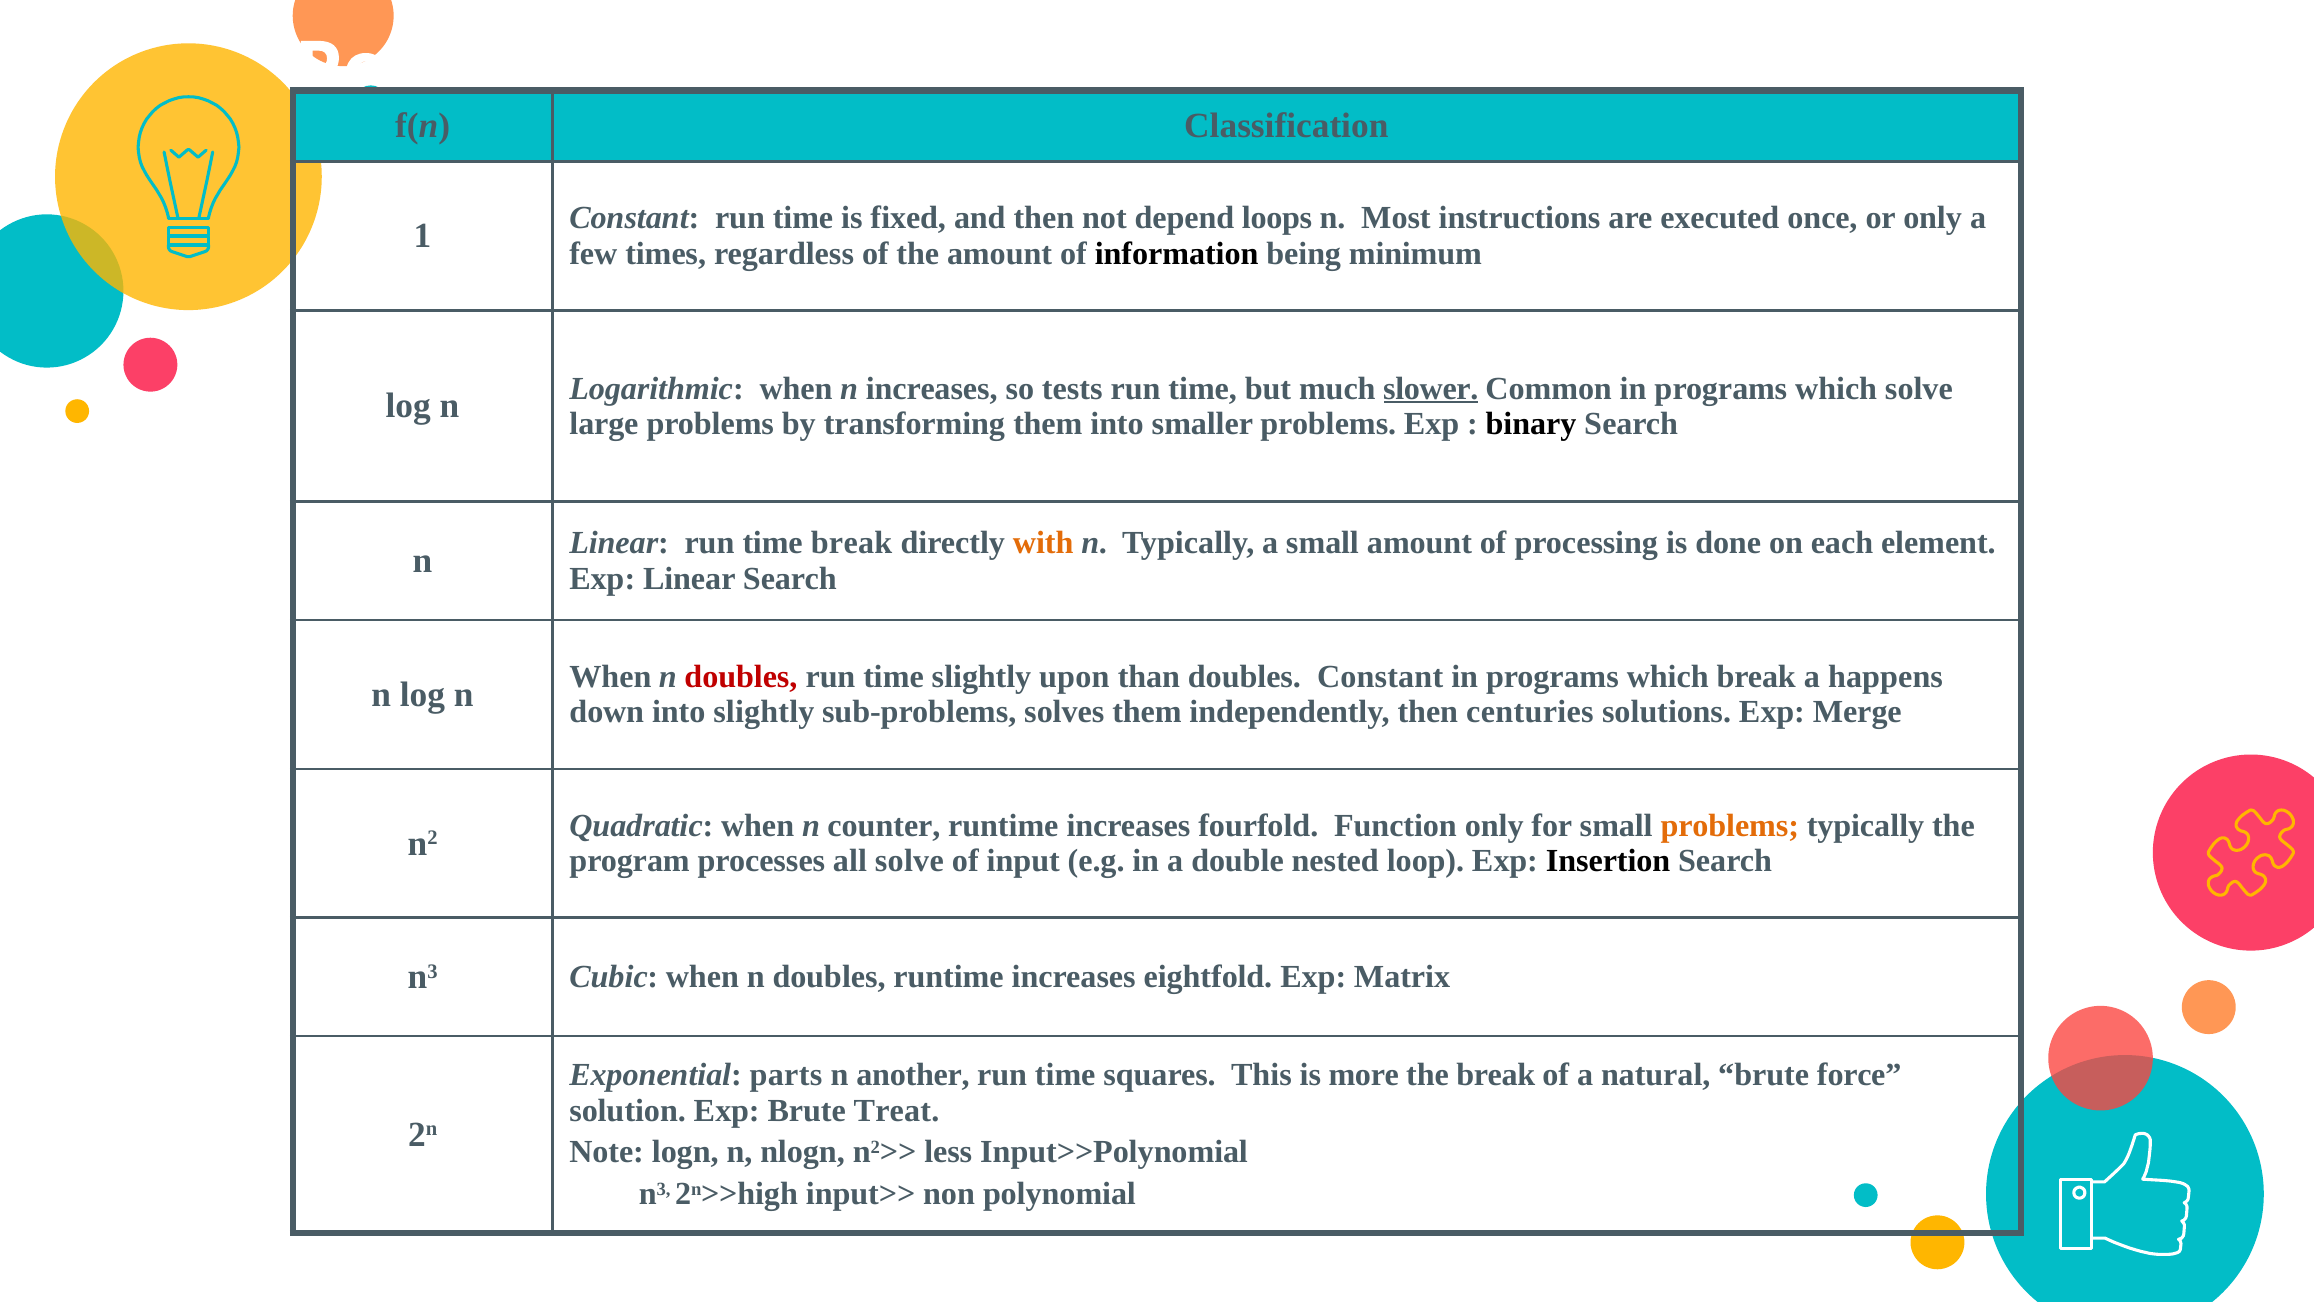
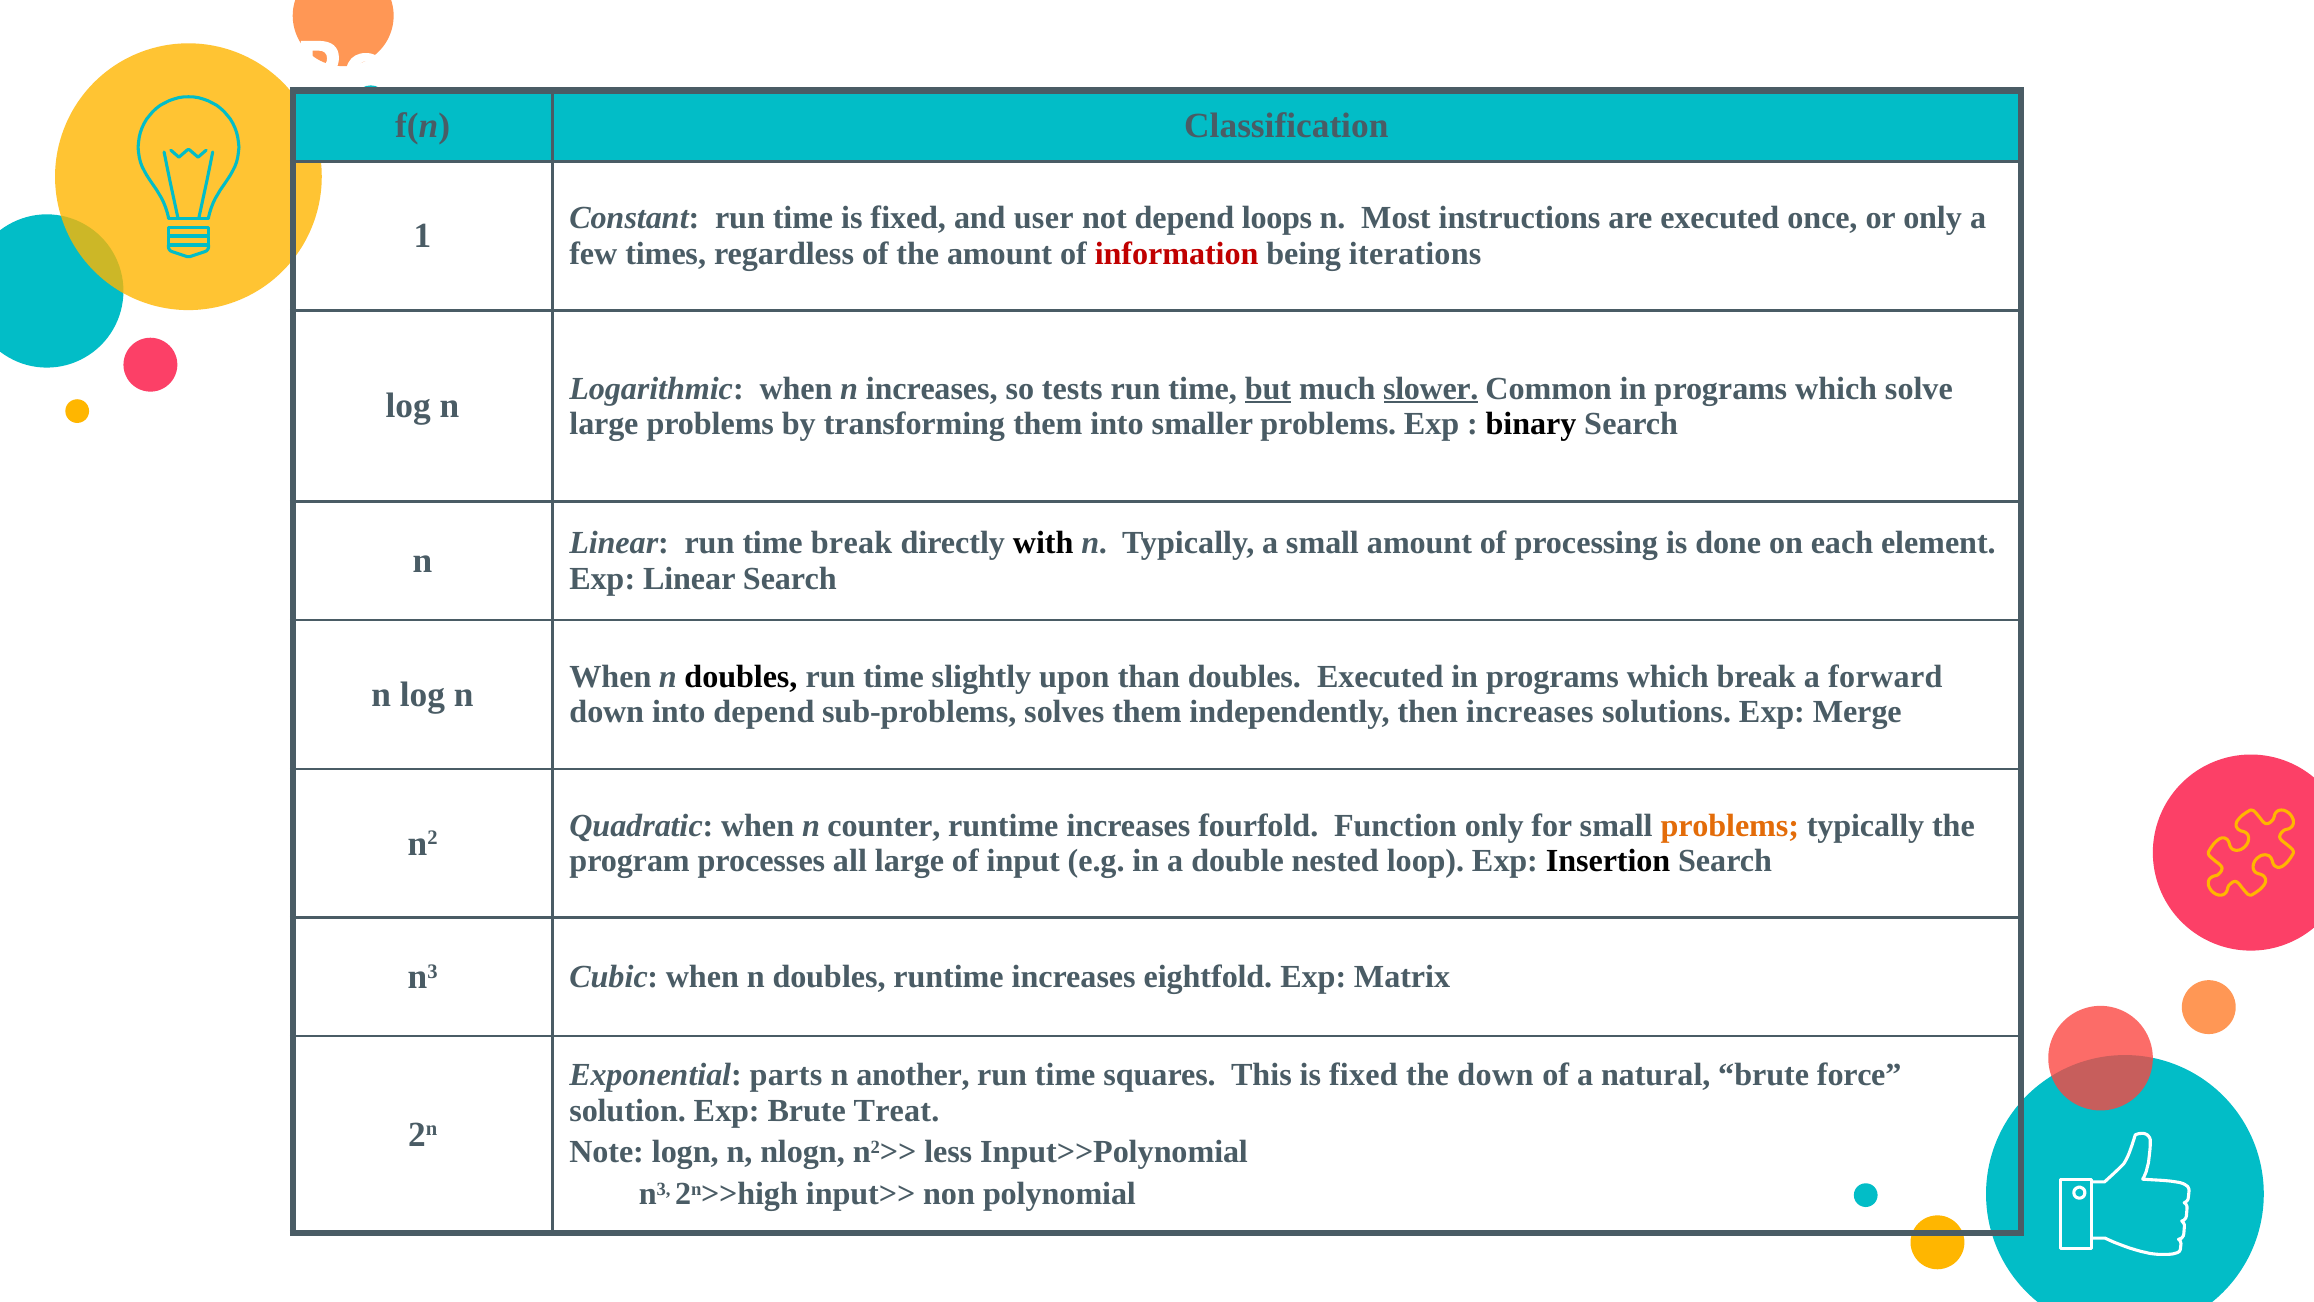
and then: then -> user
information colour: black -> red
minimum: minimum -> iterations
but underline: none -> present
with colour: orange -> black
doubles at (741, 677) colour: red -> black
doubles Constant: Constant -> Executed
happens: happens -> forward
into slightly: slightly -> depend
then centuries: centuries -> increases
all solve: solve -> large
This is more: more -> fixed
the break: break -> down
